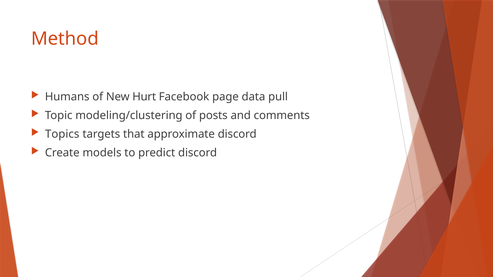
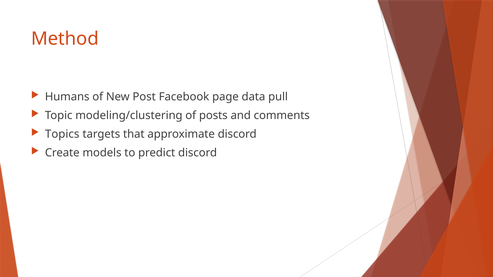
Hurt: Hurt -> Post
